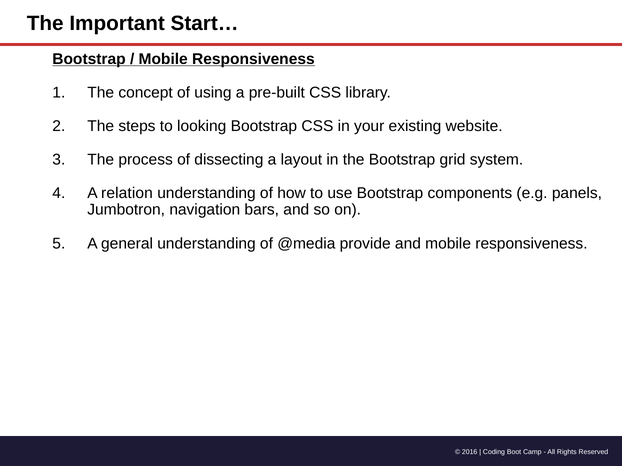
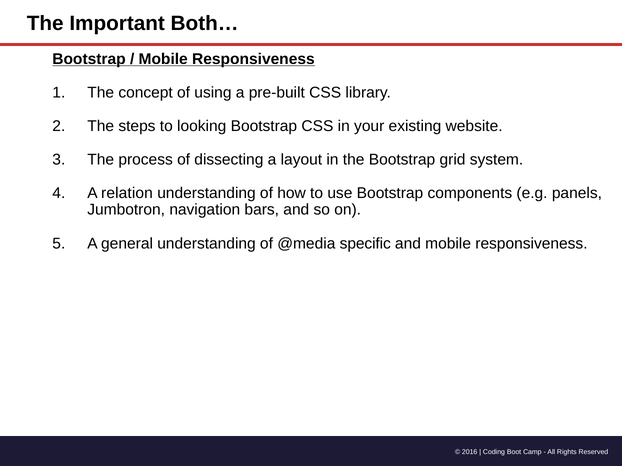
Start…: Start… -> Both…
provide: provide -> specific
